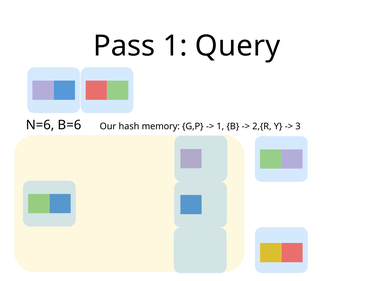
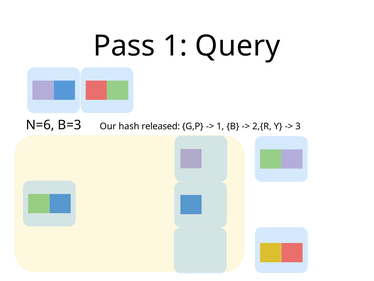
B=6: B=6 -> B=3
memory: memory -> released
